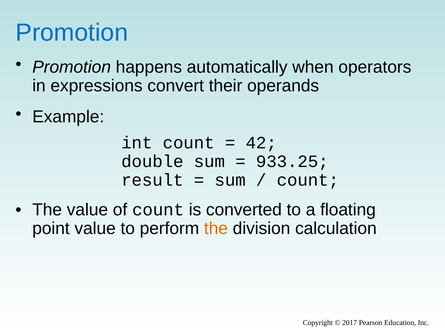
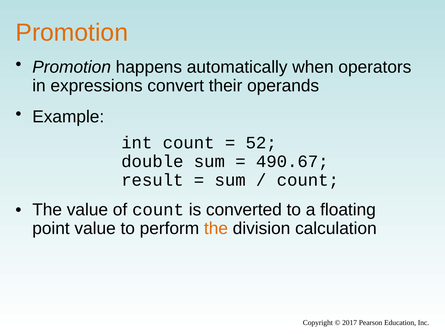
Promotion at (72, 33) colour: blue -> orange
42: 42 -> 52
933.25: 933.25 -> 490.67
